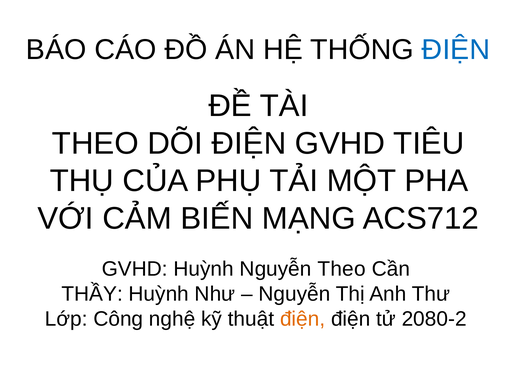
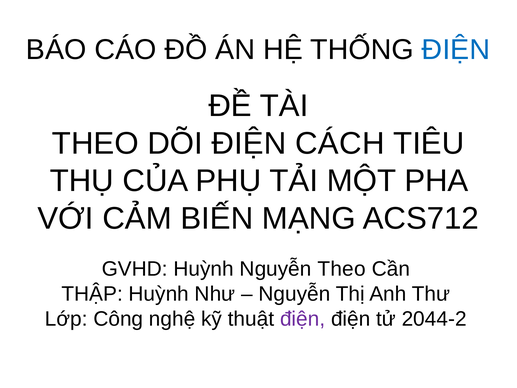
ĐIỆN GVHD: GVHD -> CÁCH
THẦY: THẦY -> THẬP
điện at (303, 319) colour: orange -> purple
2080-2: 2080-2 -> 2044-2
